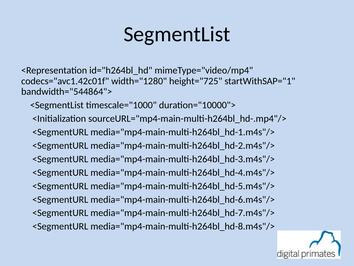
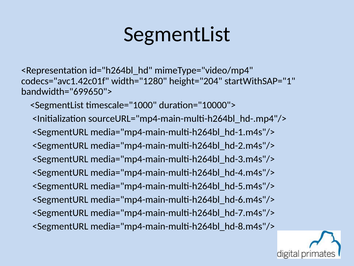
height="725: height="725 -> height="204
bandwidth="544864">: bandwidth="544864"> -> bandwidth="699650">
